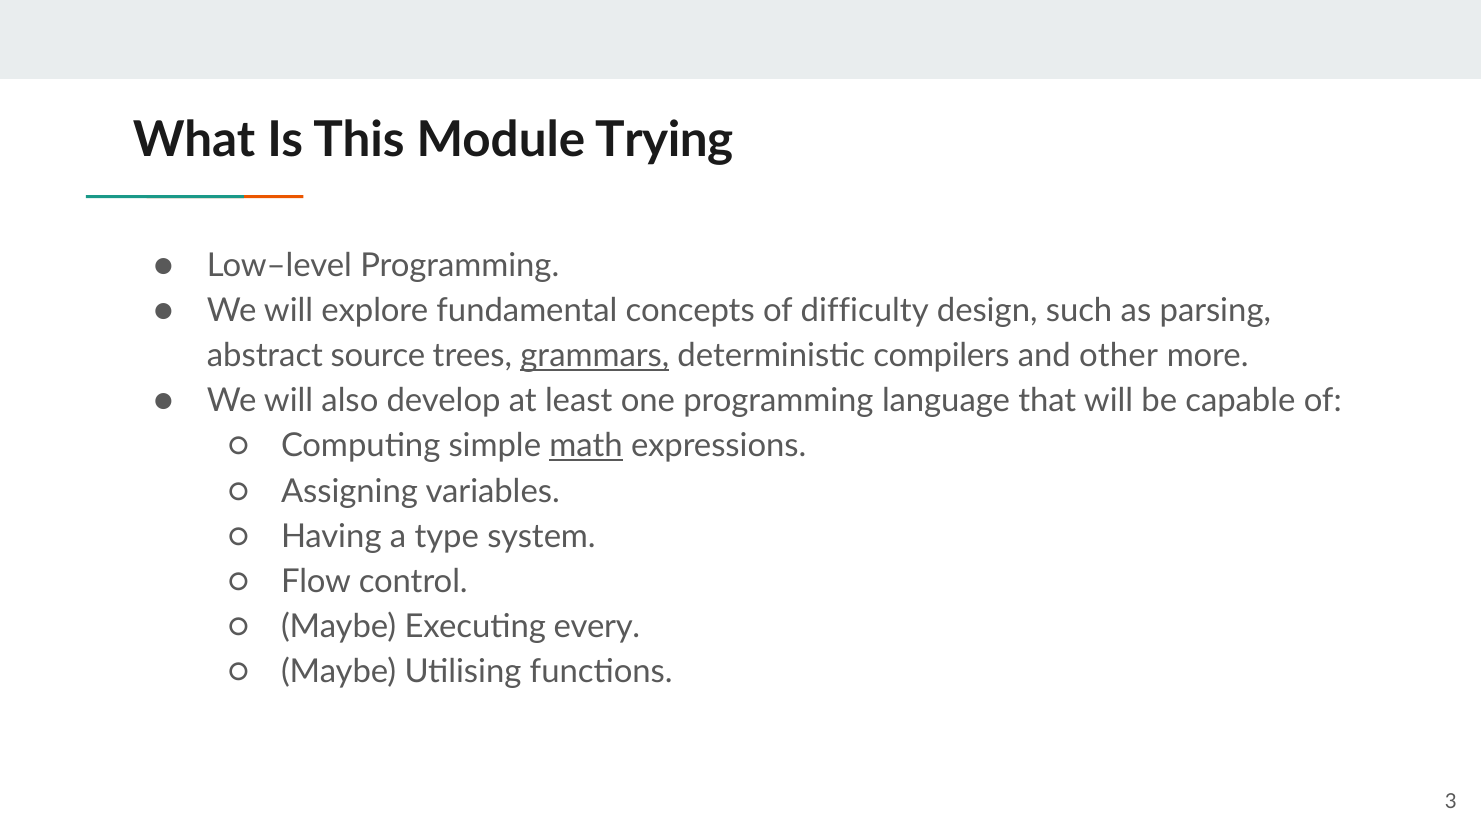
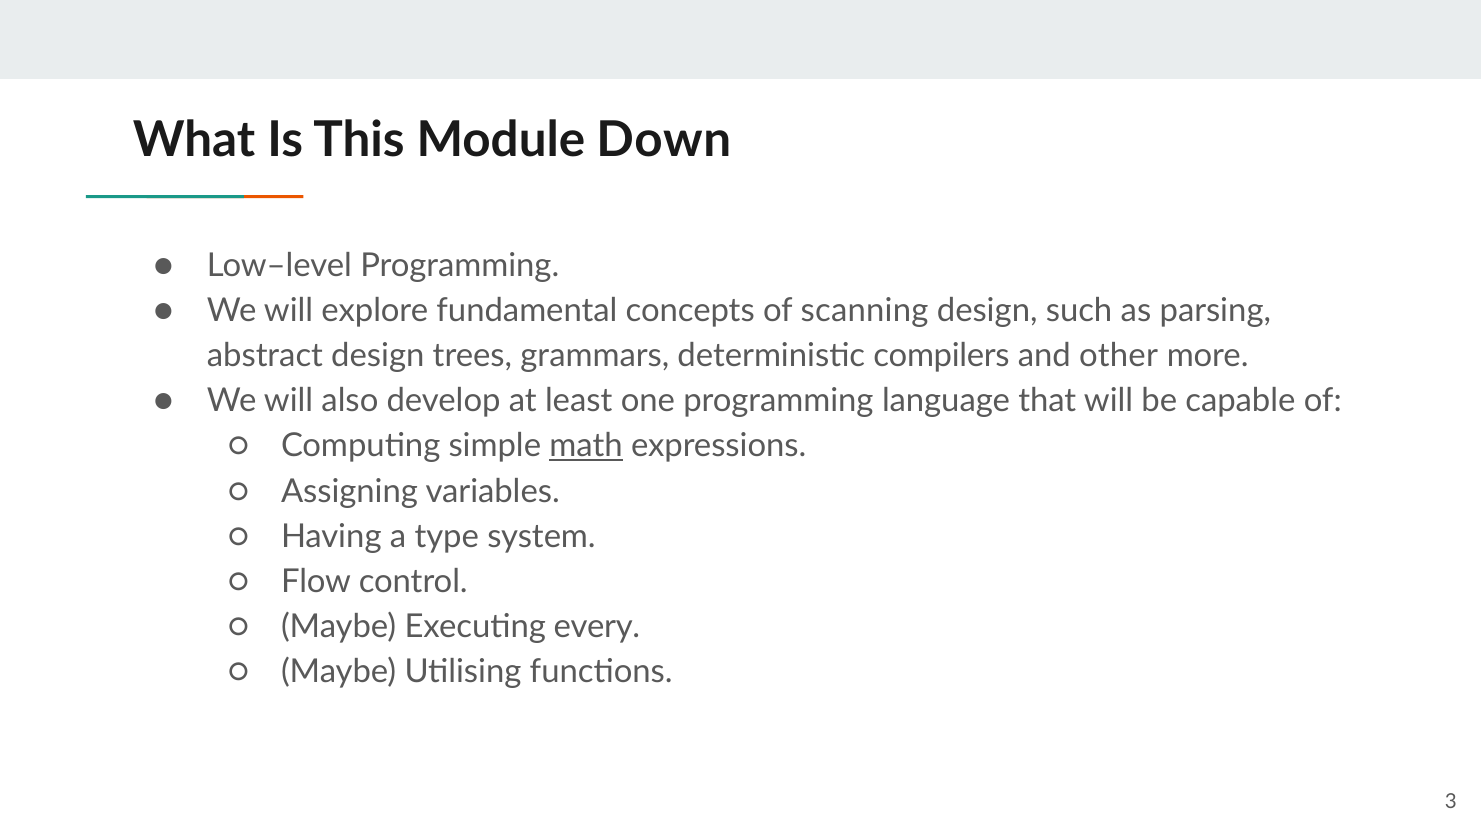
Trying: Trying -> Down
difficulty: difficulty -> scanning
abstract source: source -> design
grammars underline: present -> none
